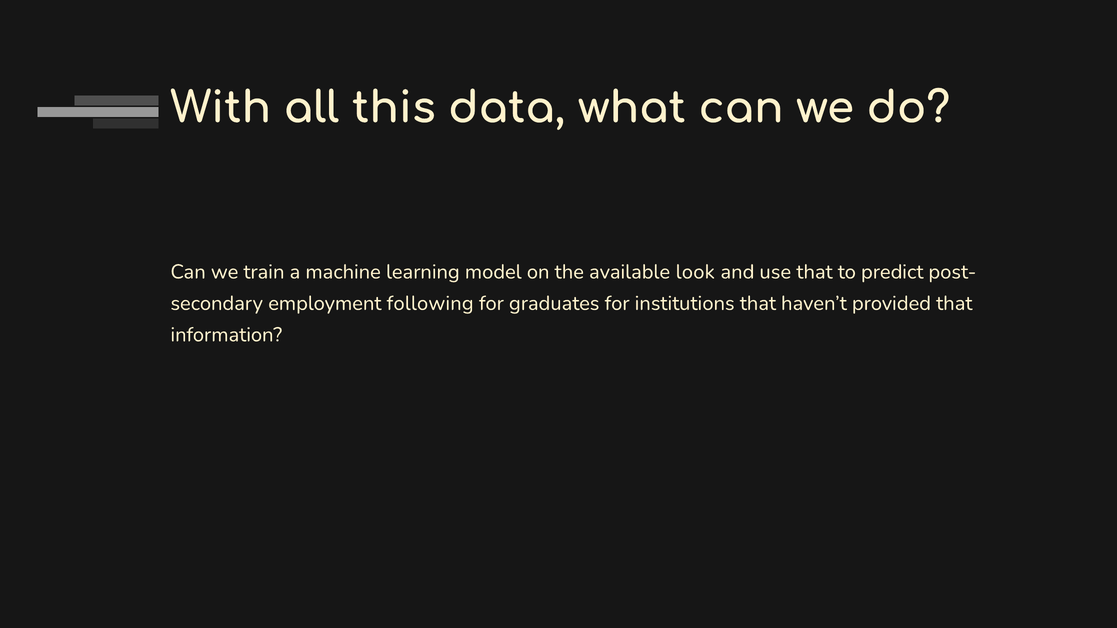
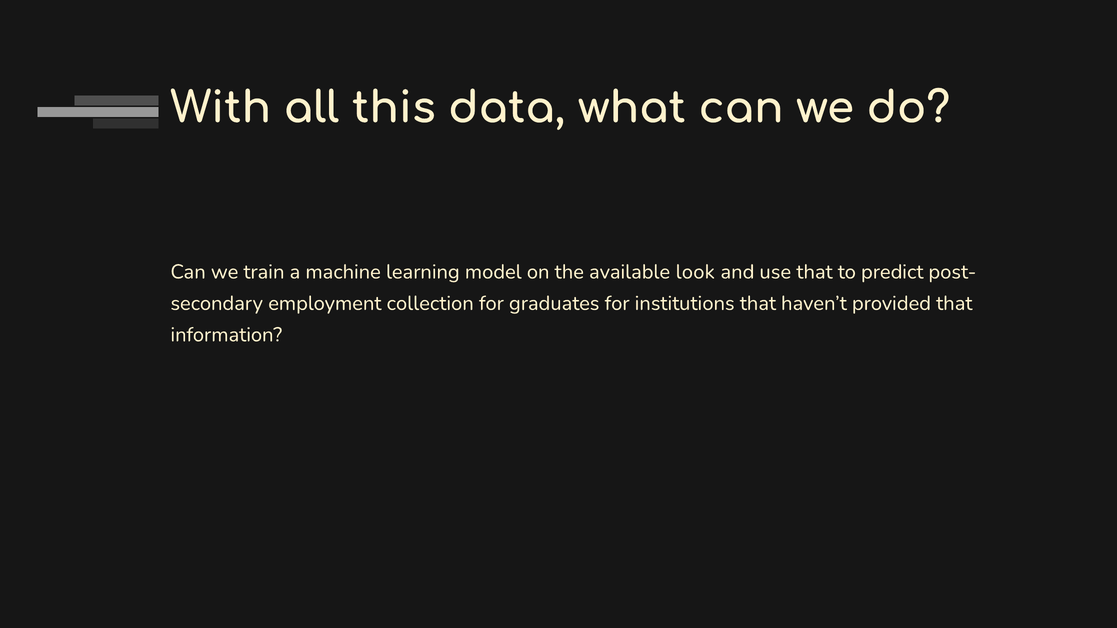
following: following -> collection
